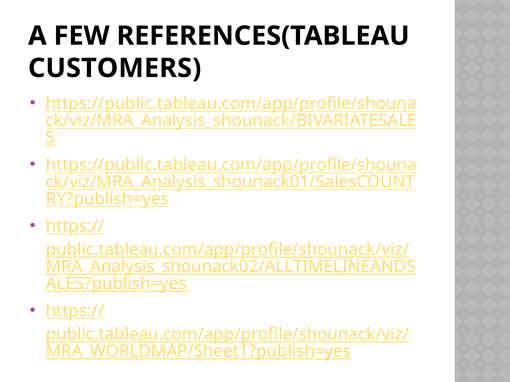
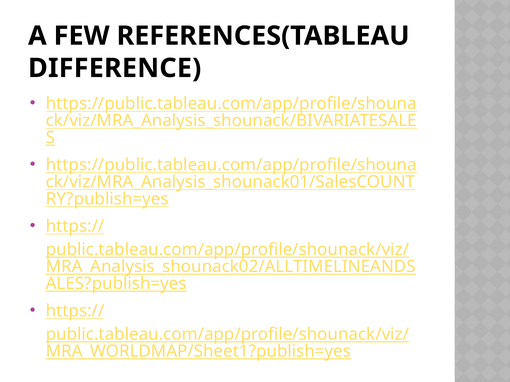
CUSTOMERS: CUSTOMERS -> DIFFERENCE
